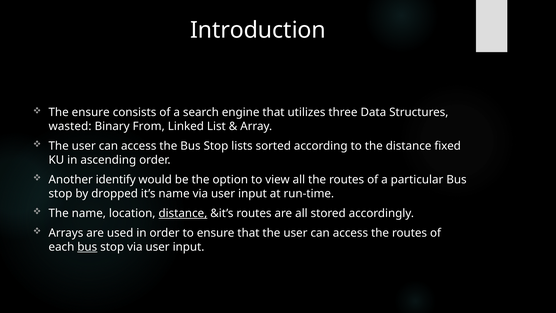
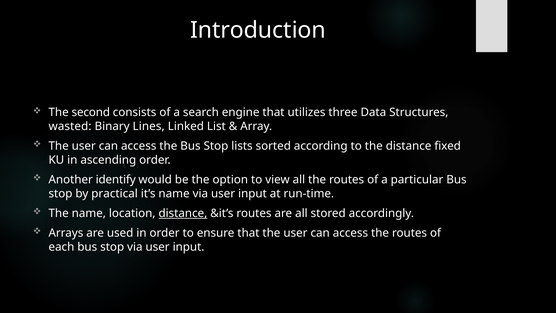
The ensure: ensure -> second
From: From -> Lines
dropped: dropped -> practical
bus at (87, 247) underline: present -> none
